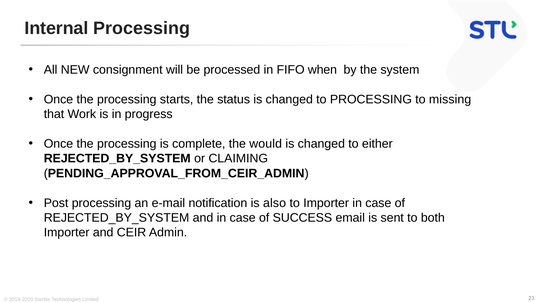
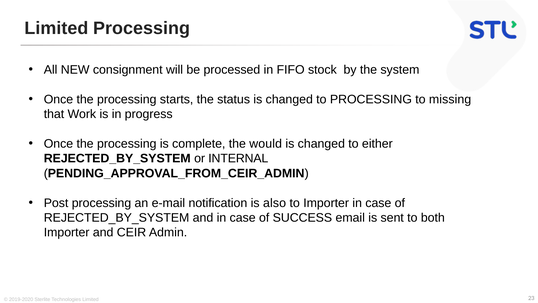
Internal at (56, 28): Internal -> Limited
when: when -> stock
CLAIMING: CLAIMING -> INTERNAL
